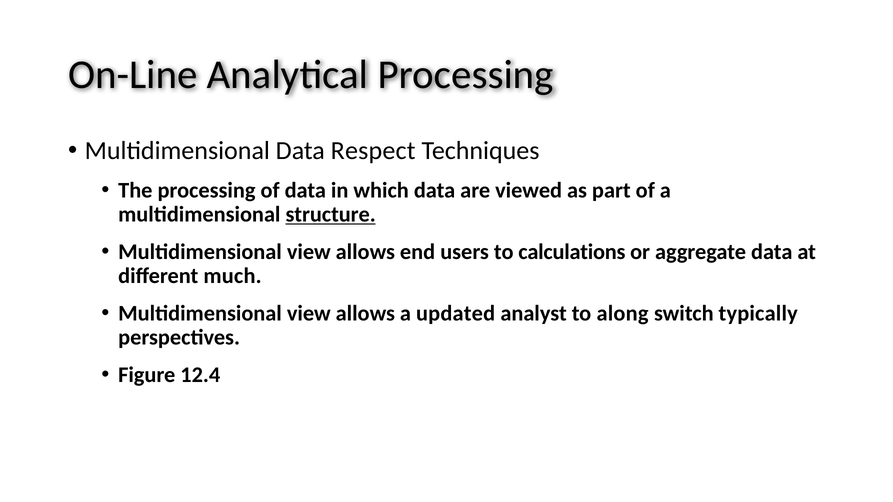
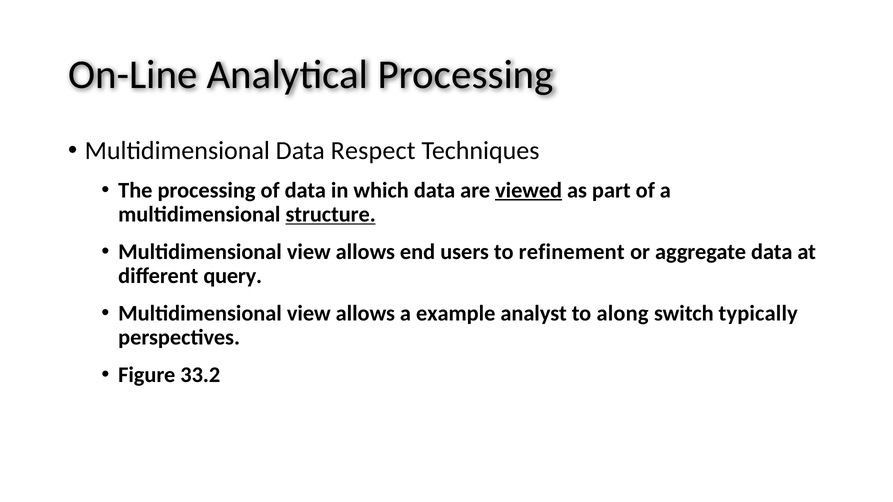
viewed underline: none -> present
calculations: calculations -> refinement
much: much -> query
updated: updated -> example
12.4: 12.4 -> 33.2
